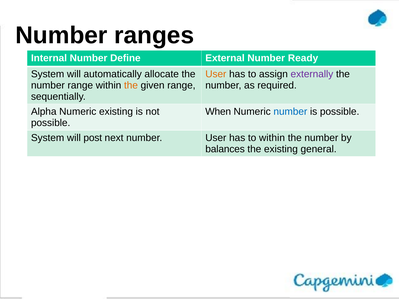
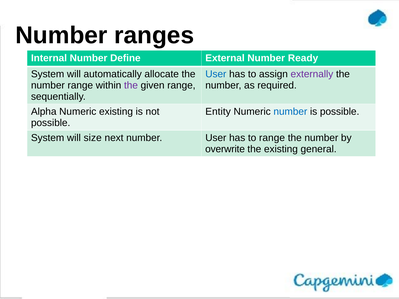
User at (216, 74) colour: orange -> blue
the at (131, 85) colour: orange -> purple
When: When -> Entity
post: post -> size
to within: within -> range
balances: balances -> overwrite
